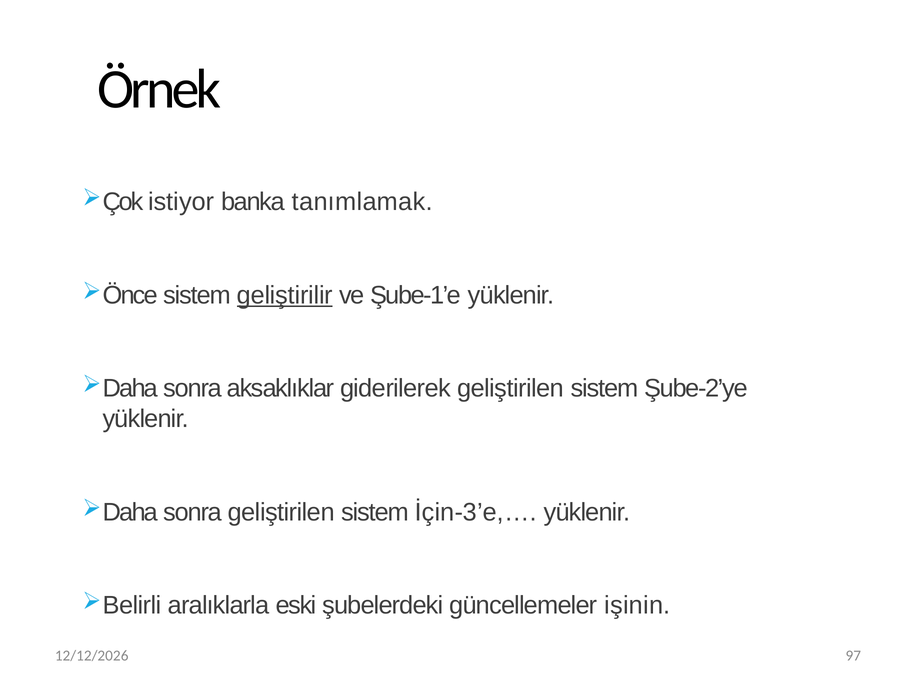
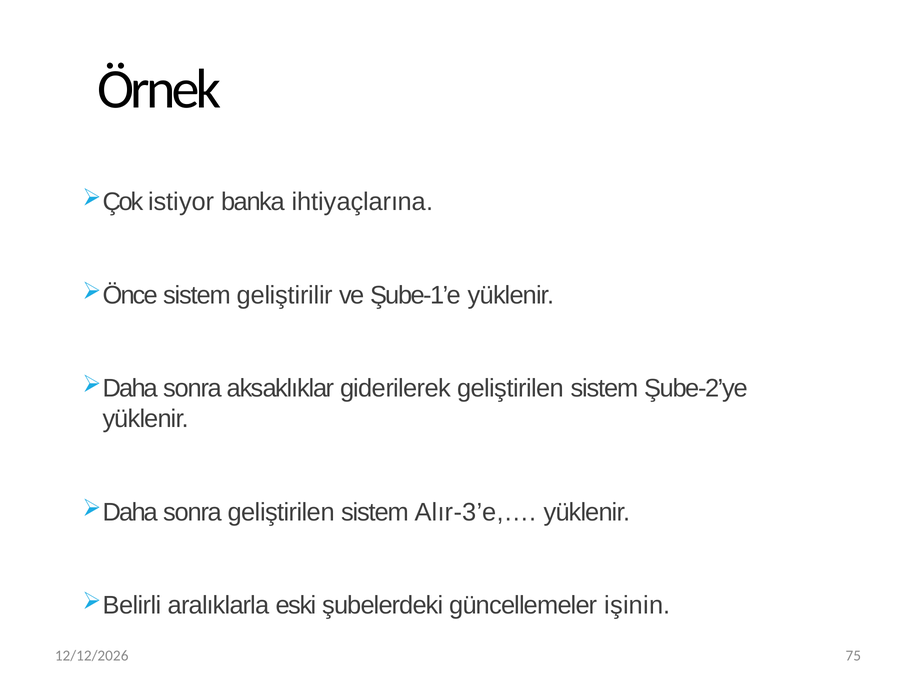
tanımlamak: tanımlamak -> ihtiyaçlarına
geliştirilir underline: present -> none
İçin-3’e,…: İçin-3’e,… -> Alır-3’e,…
97: 97 -> 75
